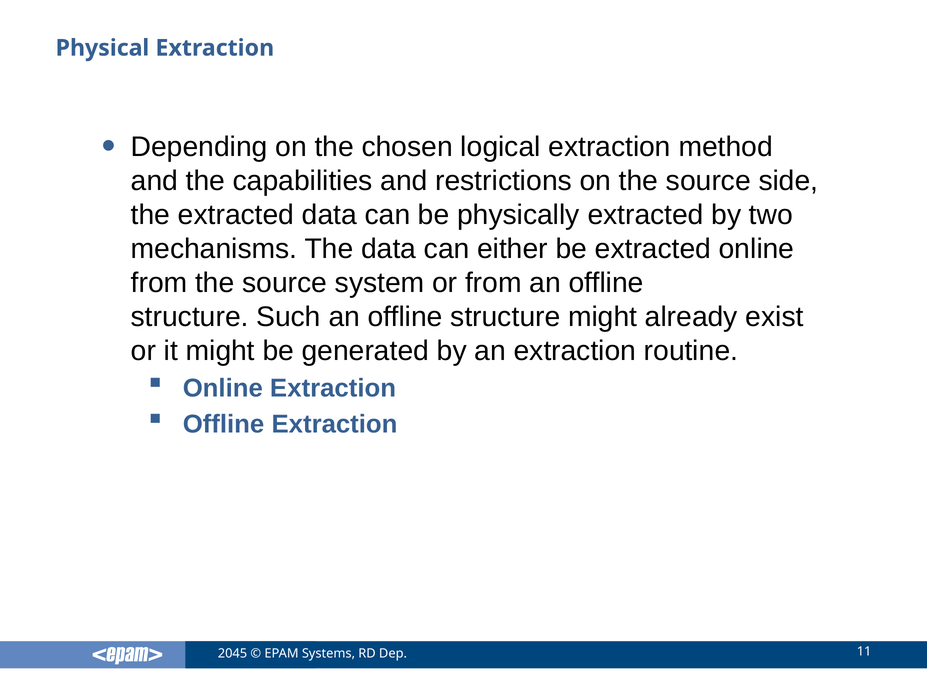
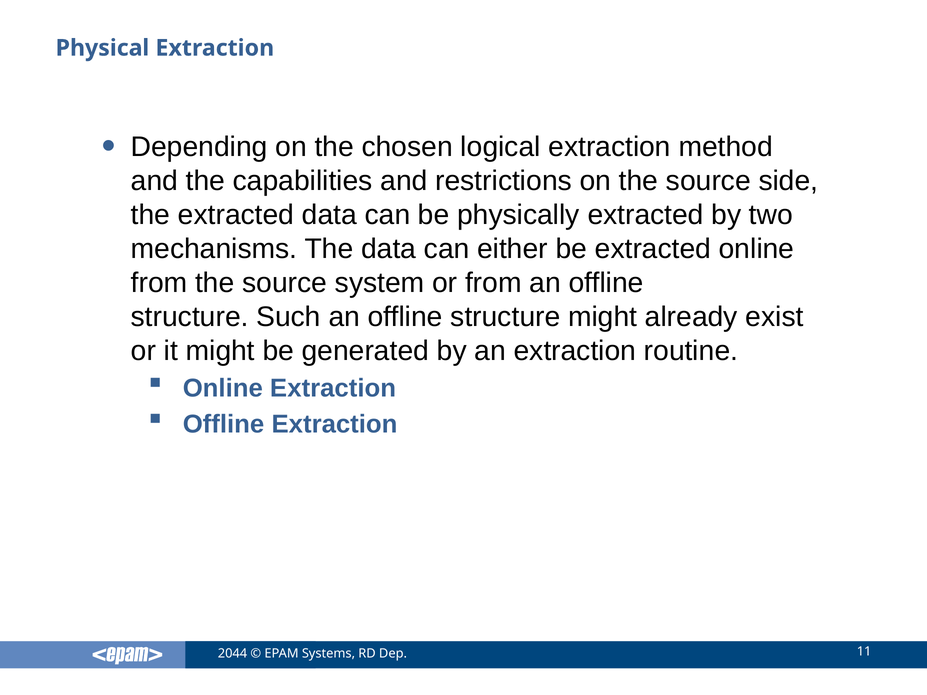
2045: 2045 -> 2044
